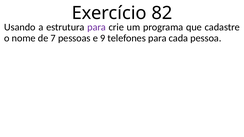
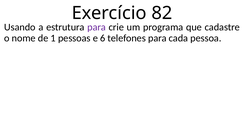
7: 7 -> 1
9: 9 -> 6
